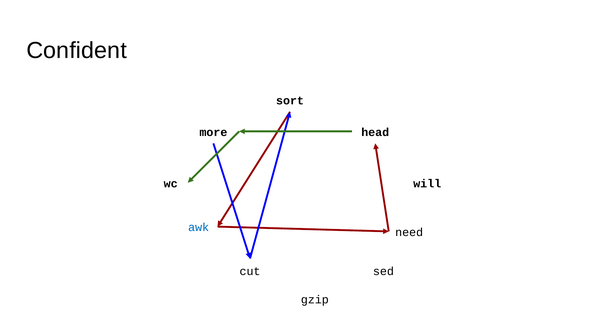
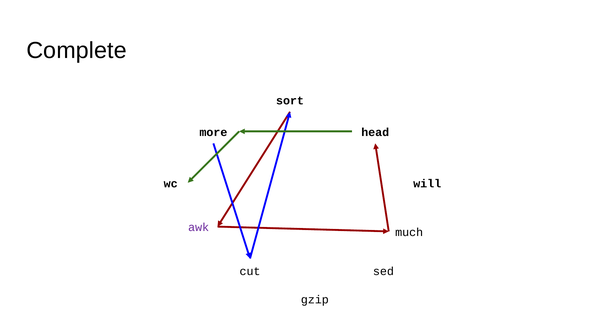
Confident: Confident -> Complete
awk colour: blue -> purple
need: need -> much
